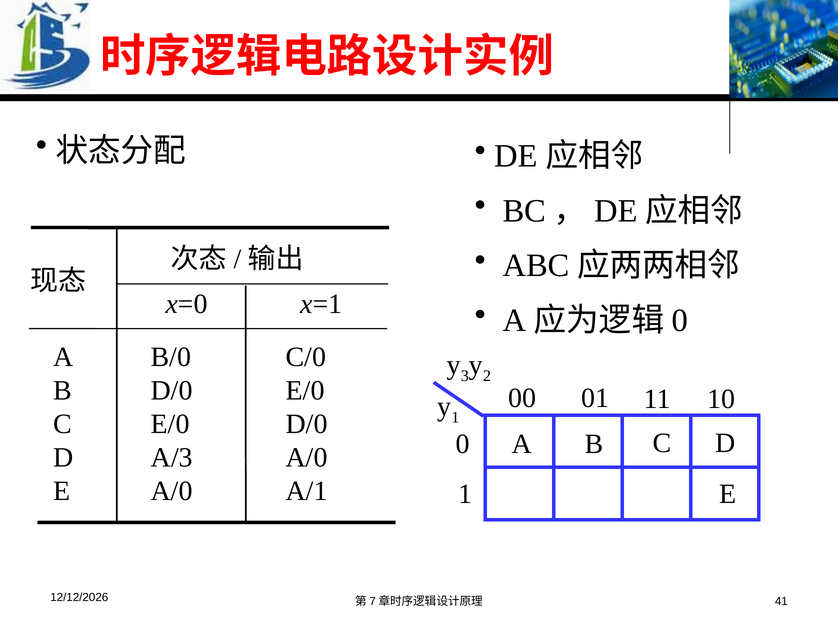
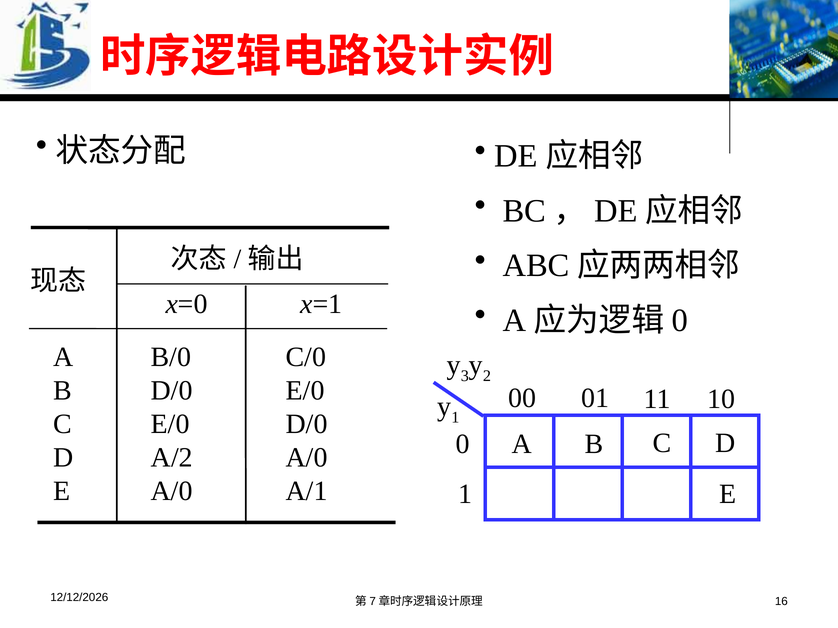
A/3: A/3 -> A/2
41: 41 -> 16
